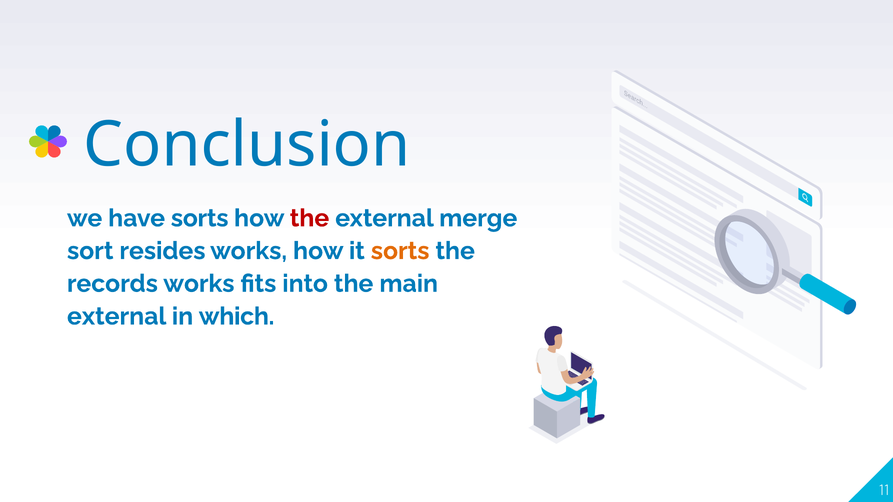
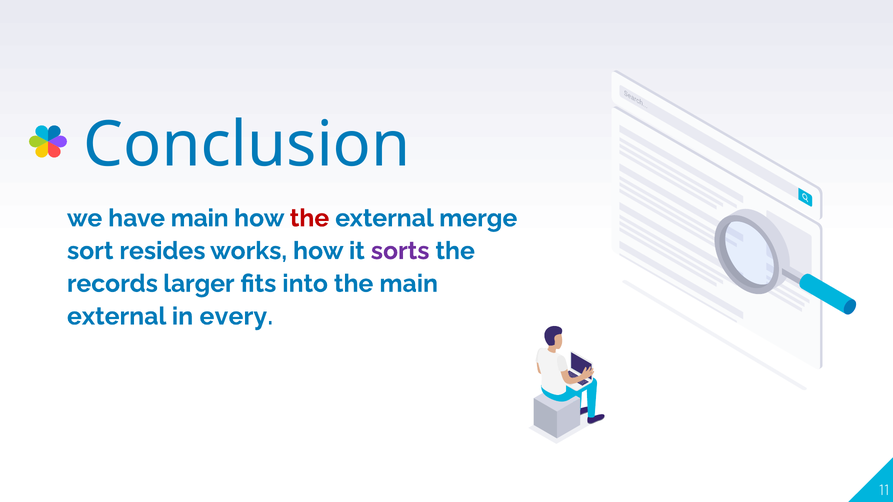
have sorts: sorts -> main
sorts at (400, 251) colour: orange -> purple
records works: works -> larger
which: which -> every
